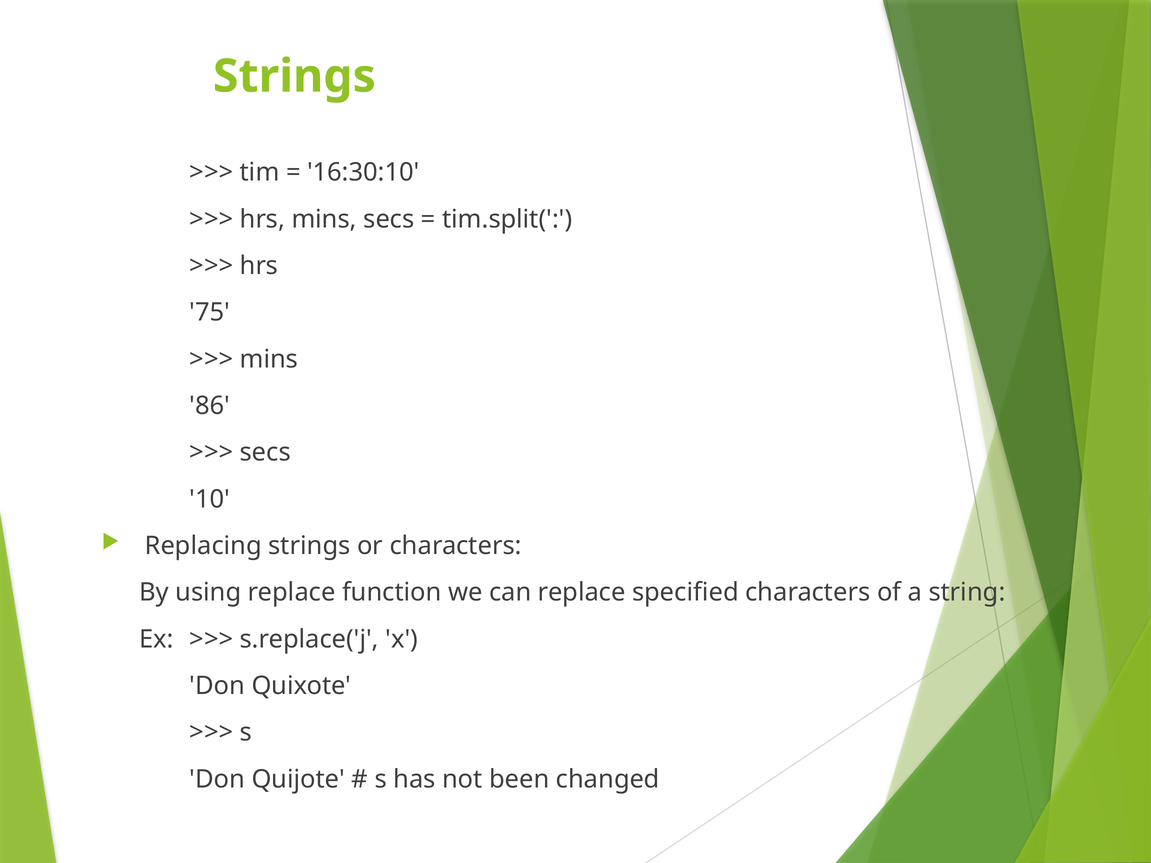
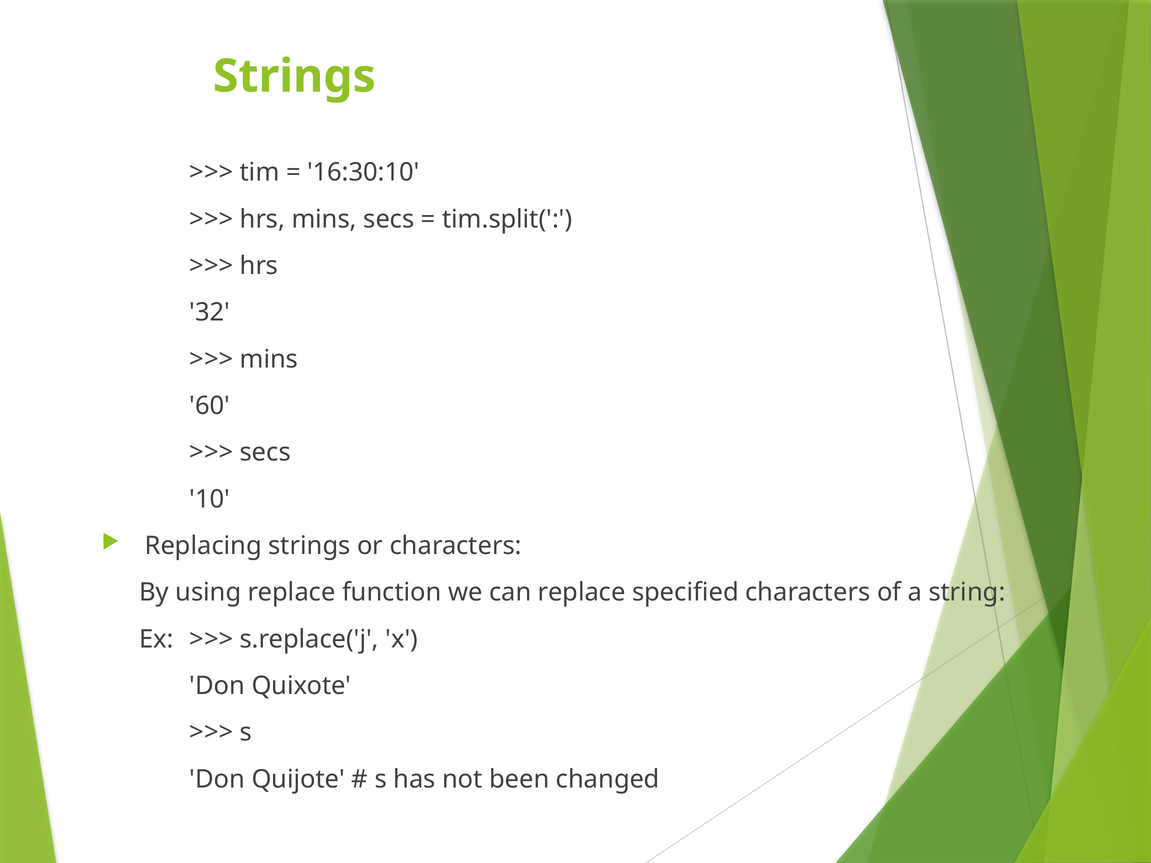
75: 75 -> 32
86: 86 -> 60
